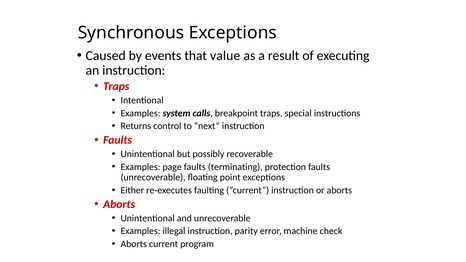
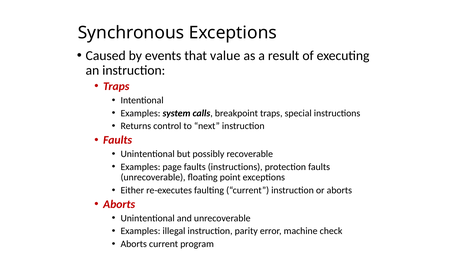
faults terminating: terminating -> instructions
